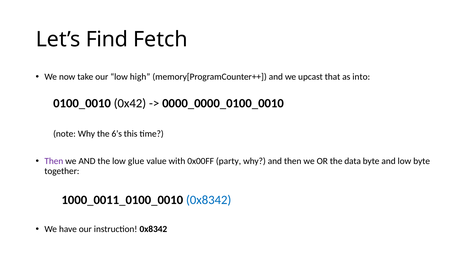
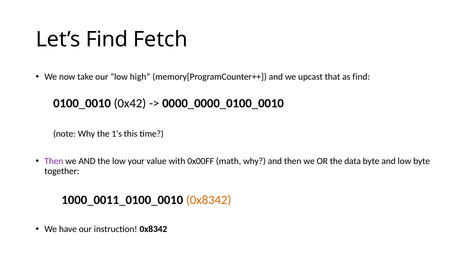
as into: into -> find
6’s: 6’s -> 1’s
glue: glue -> your
party: party -> math
0x8342 at (209, 200) colour: blue -> orange
